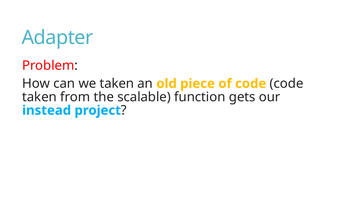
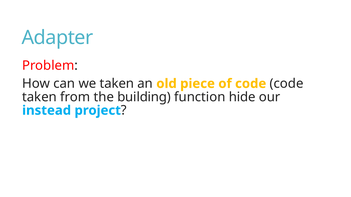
scalable: scalable -> building
gets: gets -> hide
